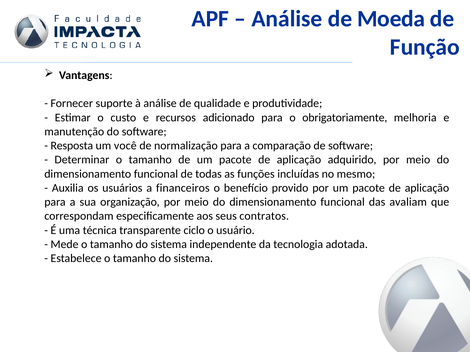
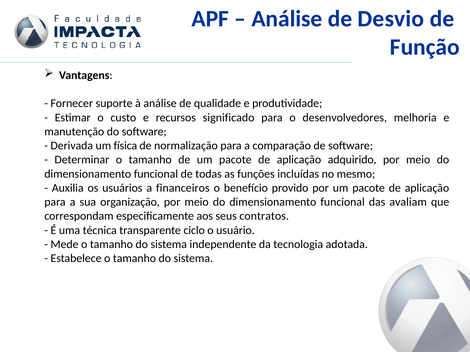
Moeda: Moeda -> Desvio
adicionado: adicionado -> significado
obrigatoriamente: obrigatoriamente -> desenvolvedores
Resposta: Resposta -> Derivada
você: você -> física
